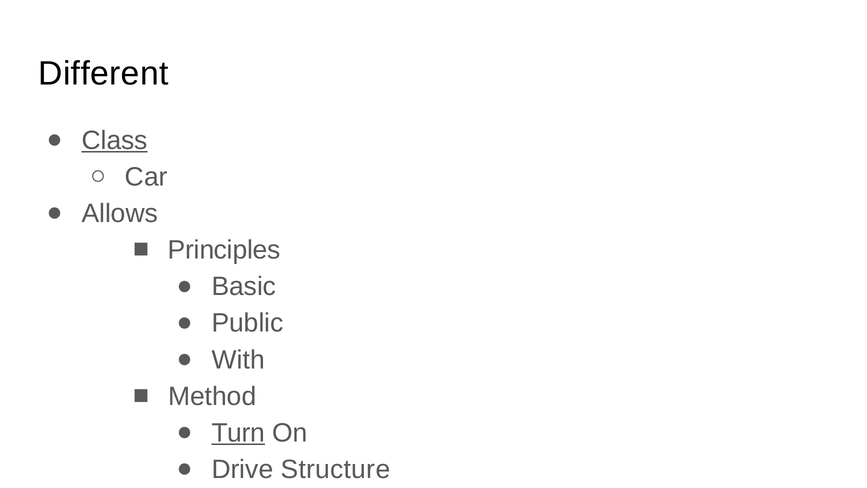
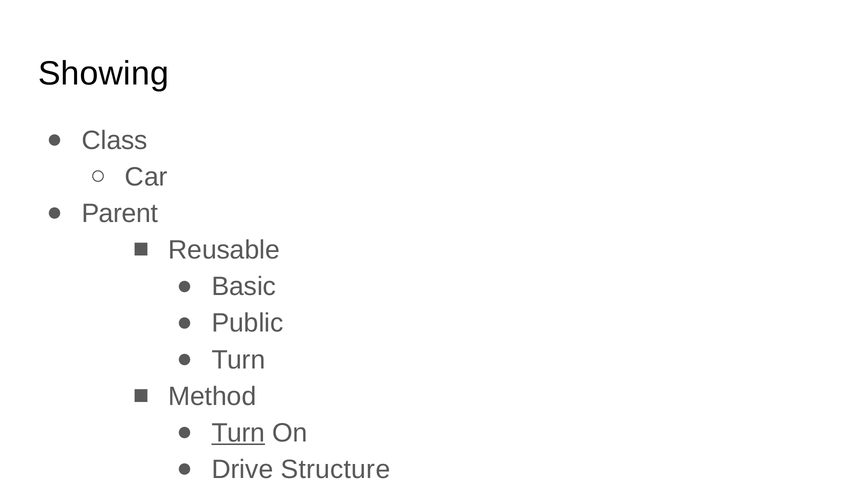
Different: Different -> Showing
Class underline: present -> none
Allows: Allows -> Parent
Principles: Principles -> Reusable
With at (238, 360): With -> Turn
